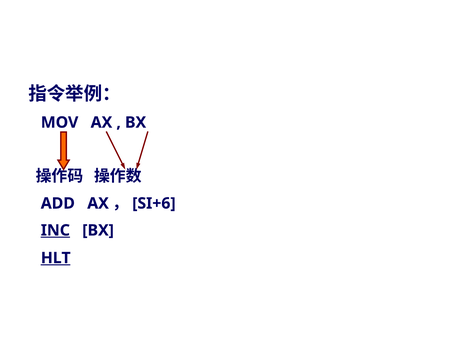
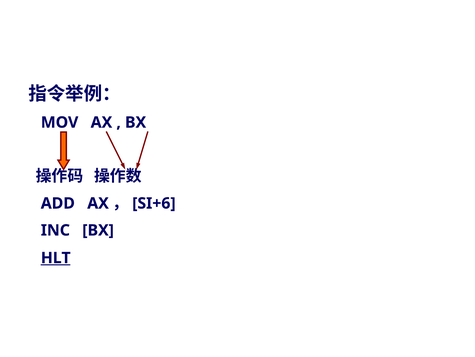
INC underline: present -> none
